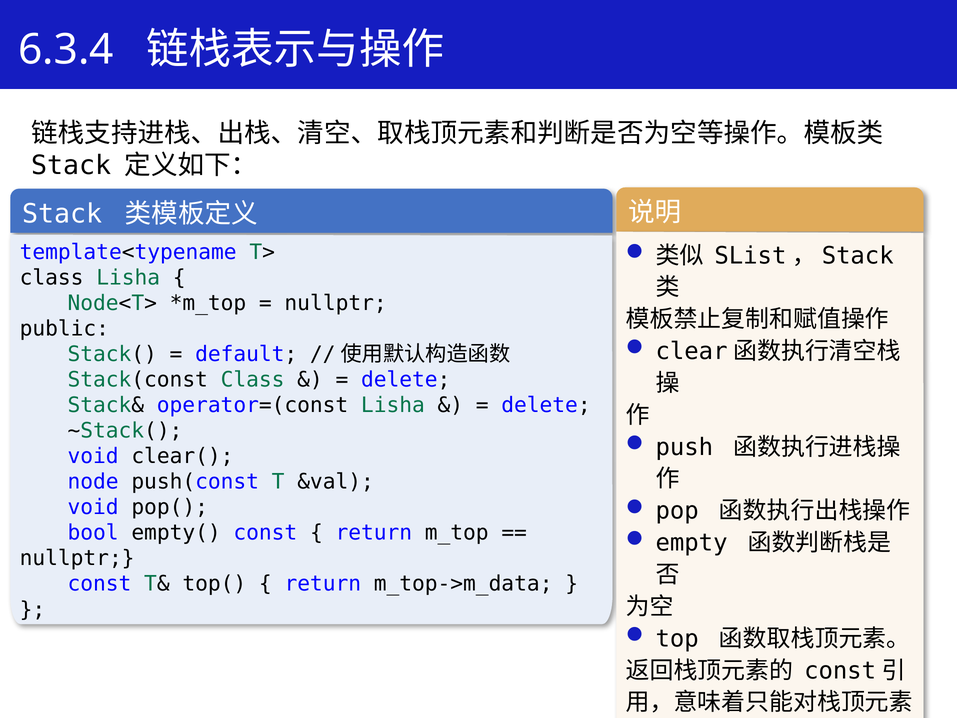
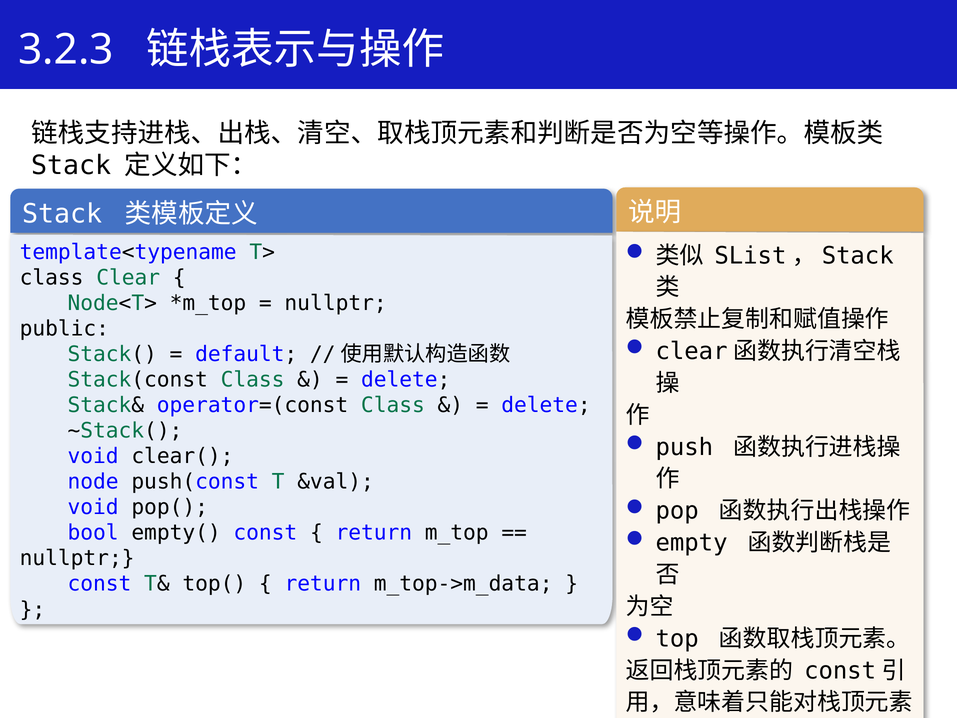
6.3.4: 6.3.4 -> 3.2.3
class Lisha: Lisha -> Clear
operator=(const Lisha: Lisha -> Class
